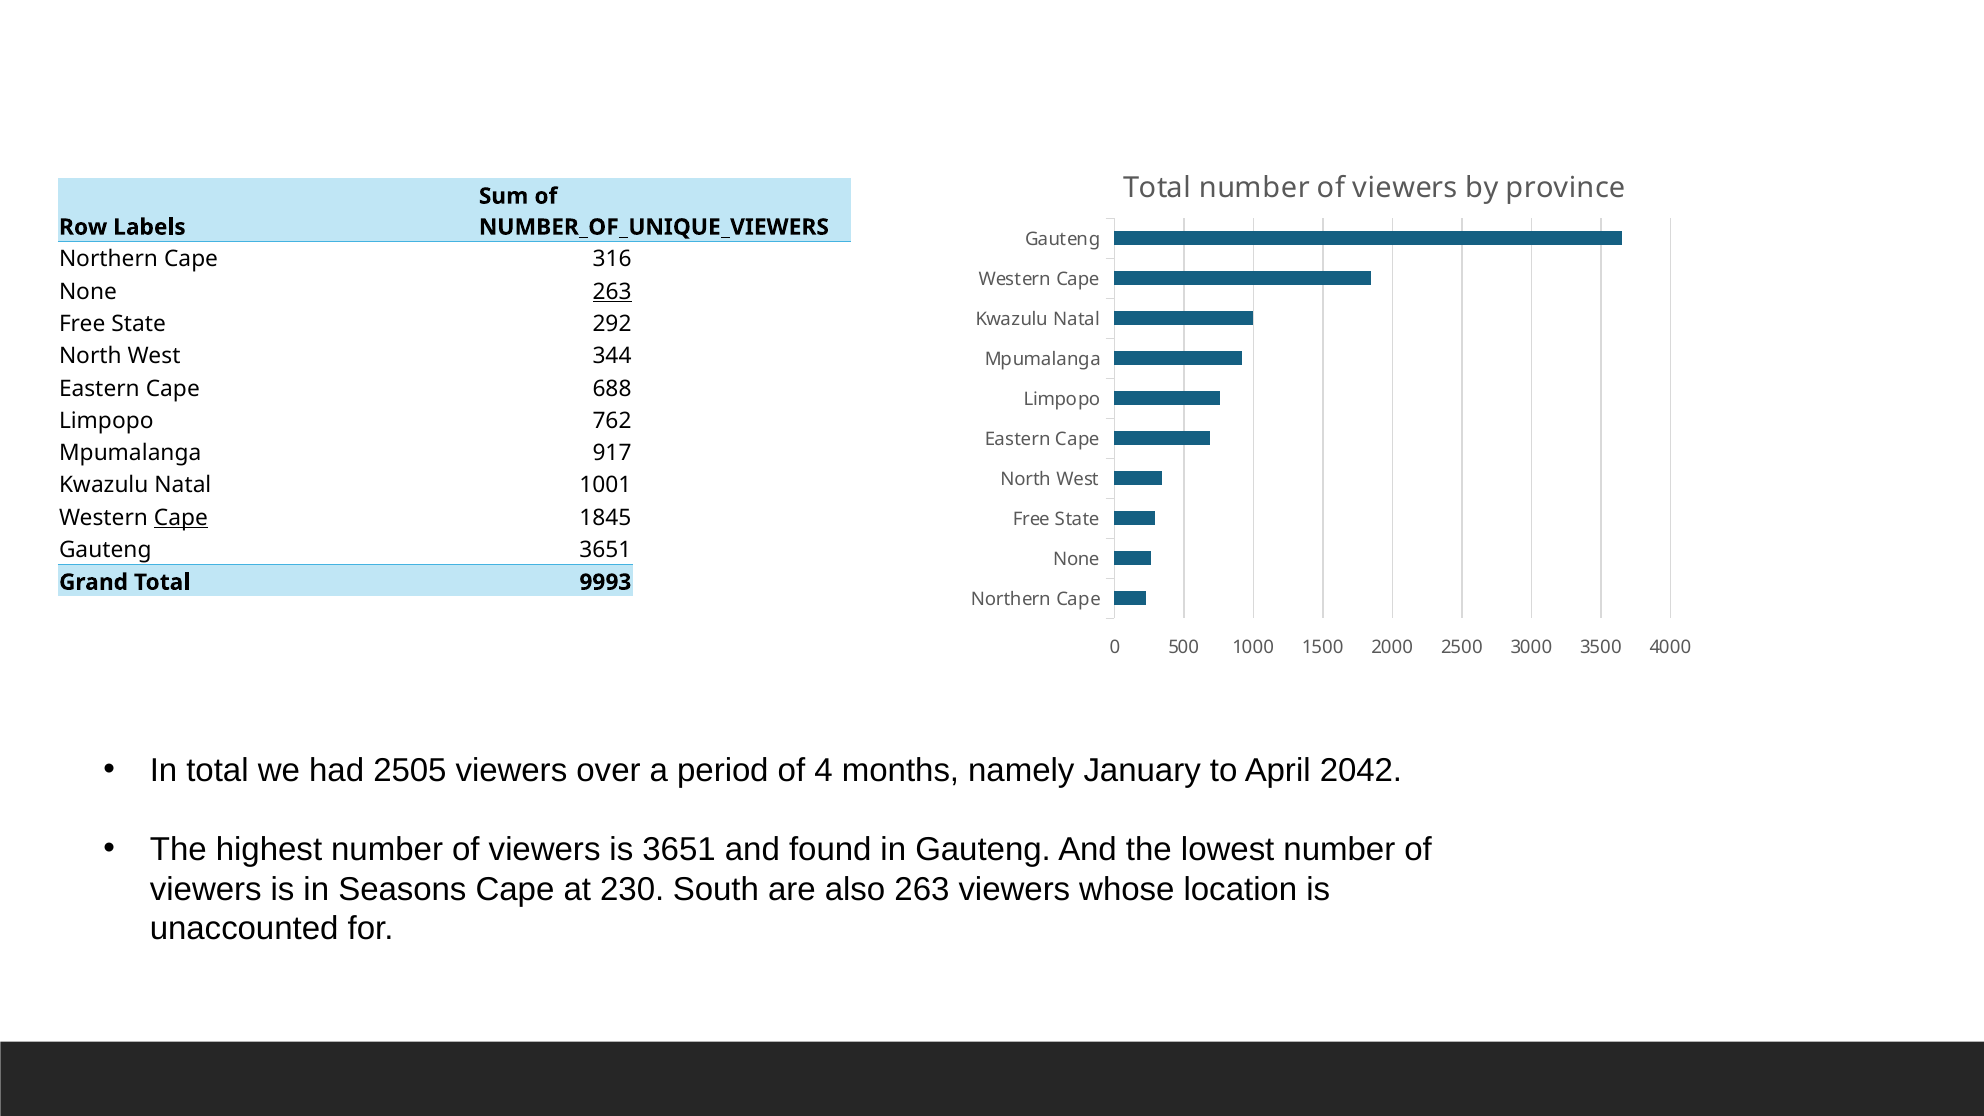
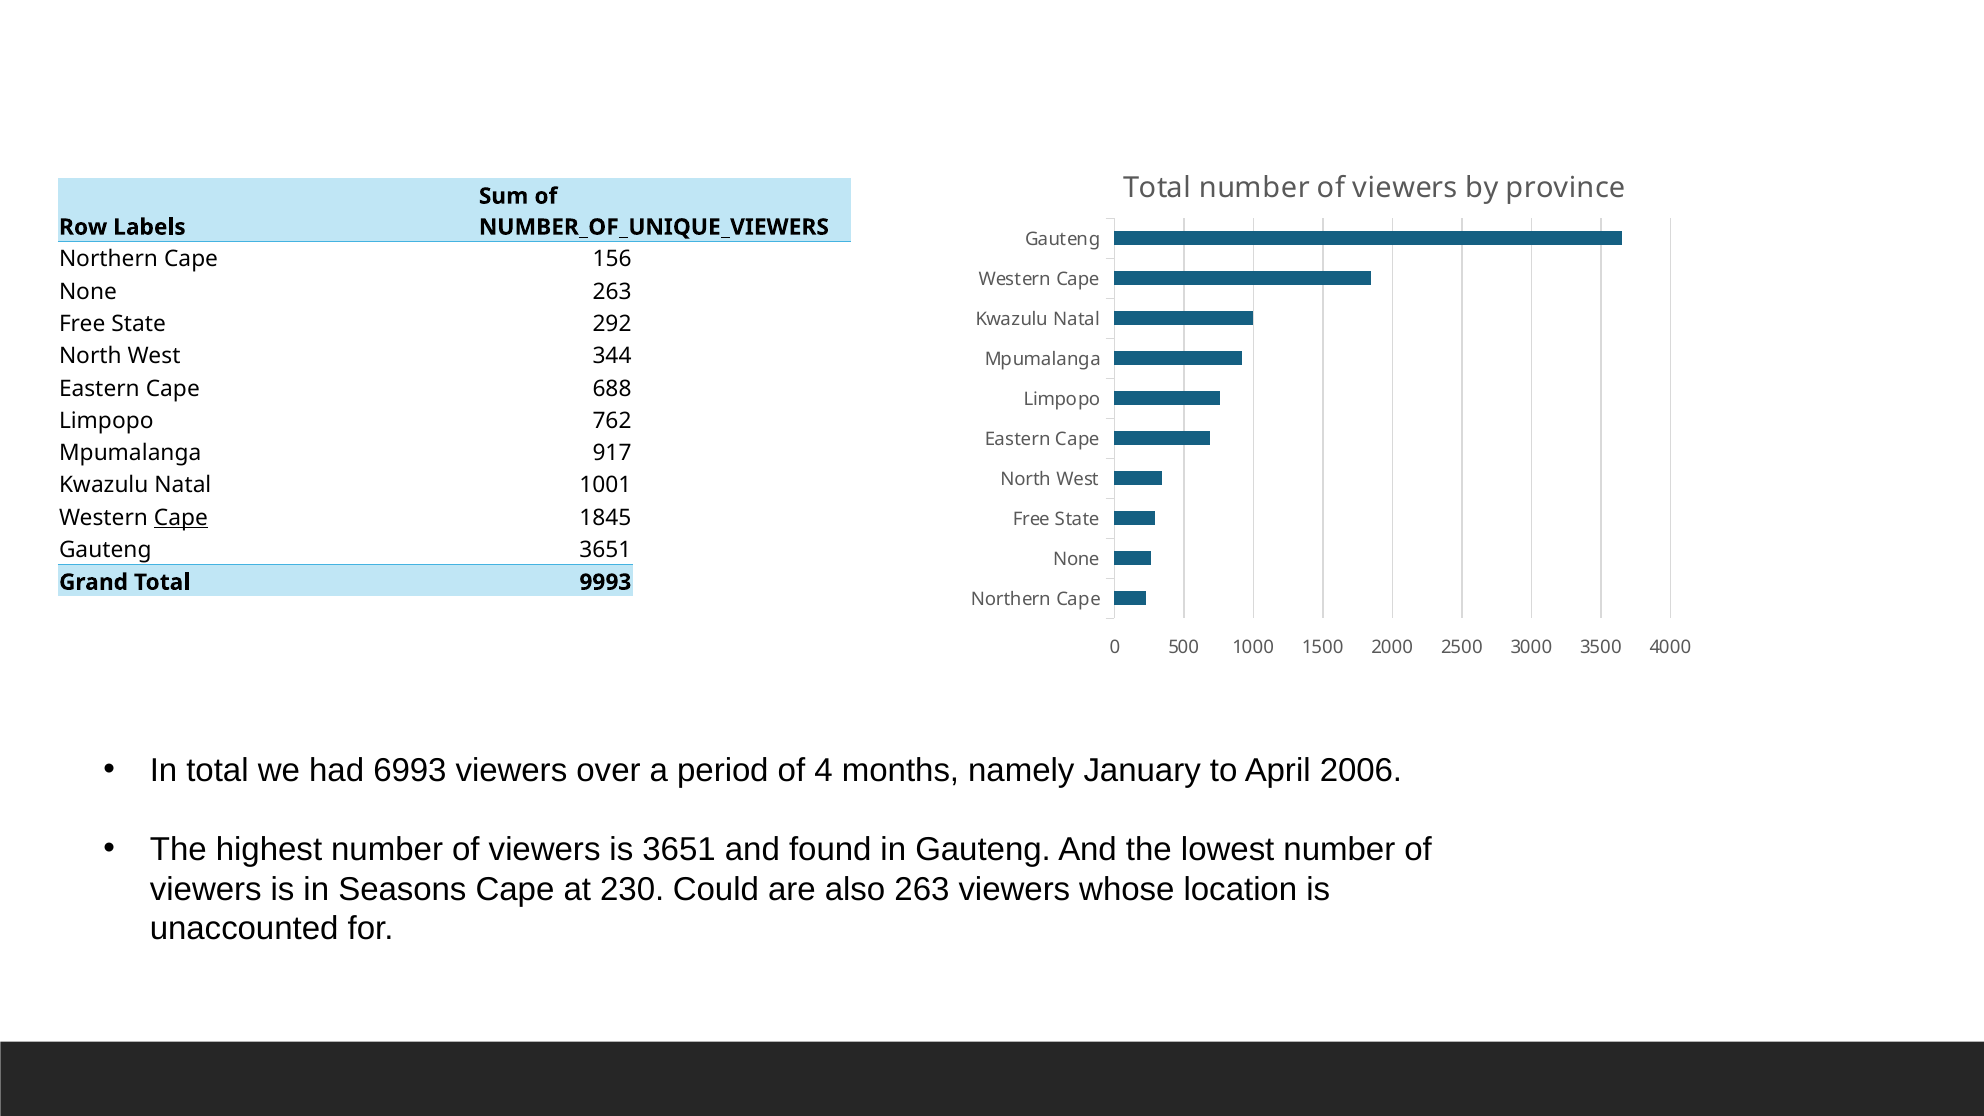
316: 316 -> 156
263 at (612, 292) underline: present -> none
2505: 2505 -> 6993
2042: 2042 -> 2006
South: South -> Could
